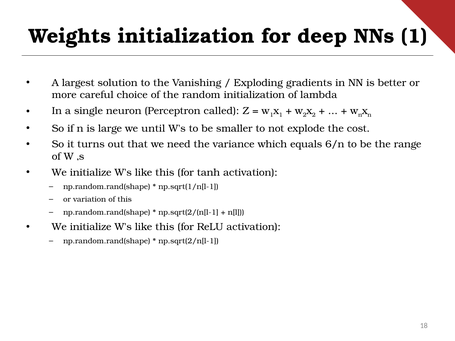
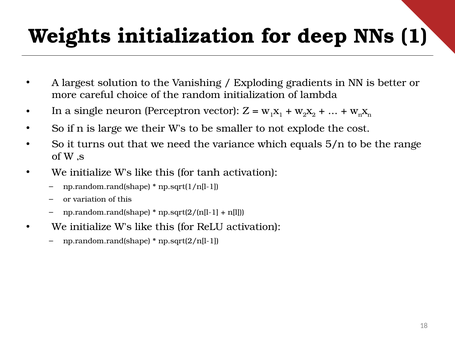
called: called -> vector
until: until -> their
6/n: 6/n -> 5/n
